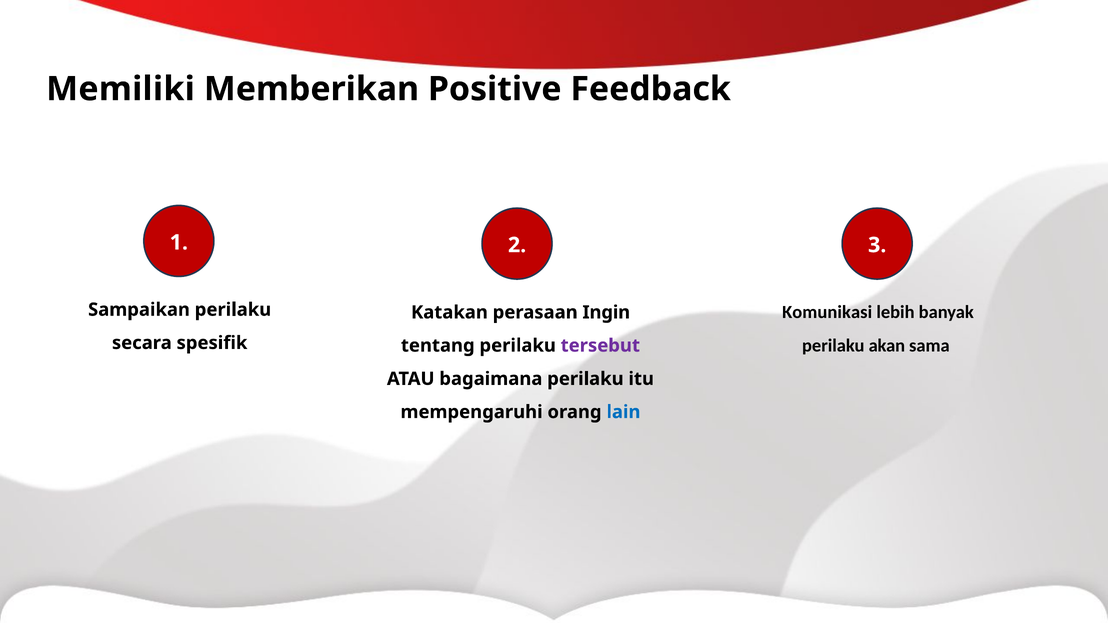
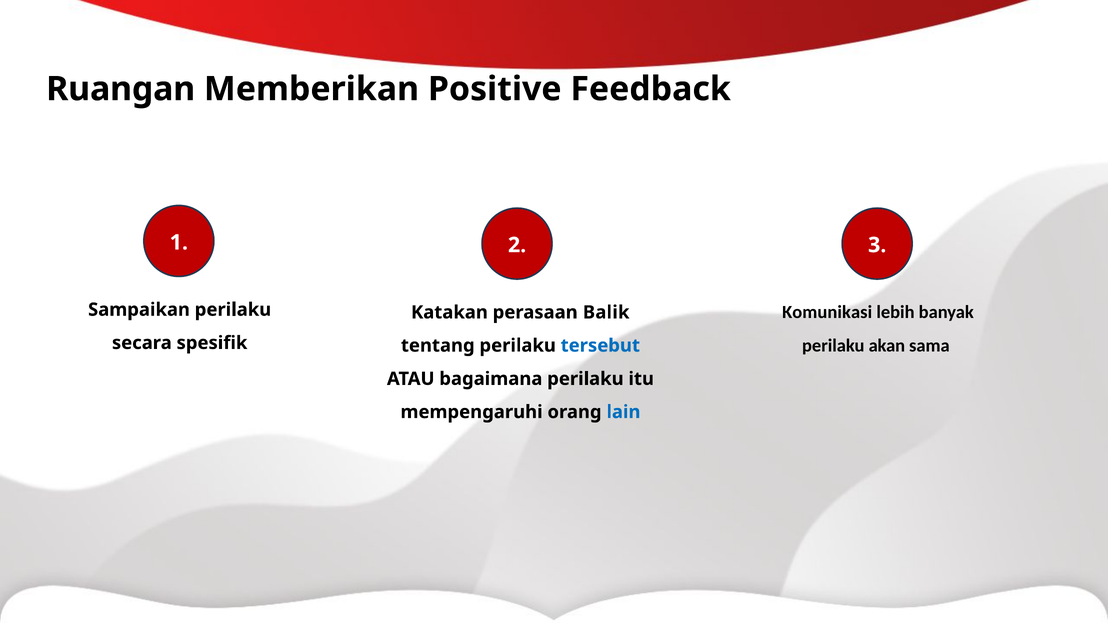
Memiliki: Memiliki -> Ruangan
Ingin: Ingin -> Balik
tersebut colour: purple -> blue
